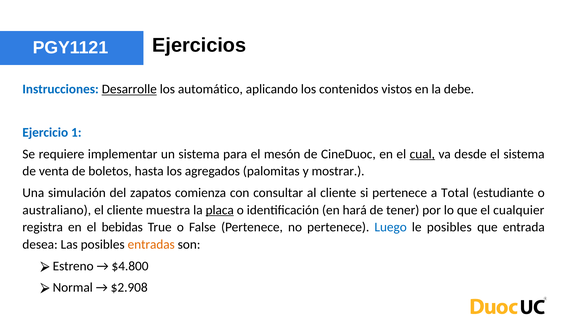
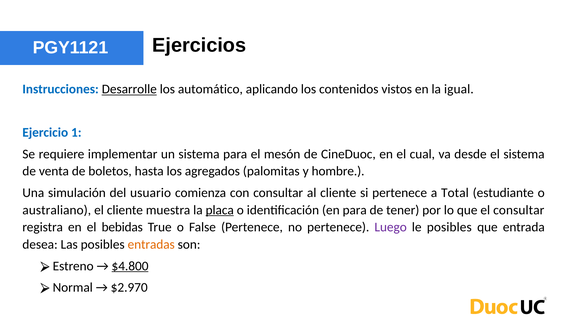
debe: debe -> igual
cual underline: present -> none
mostrar: mostrar -> hombre
zapatos: zapatos -> usuario
en hará: hará -> para
el cualquier: cualquier -> consultar
Luego colour: blue -> purple
$4.800 underline: none -> present
$2.908: $2.908 -> $2.970
